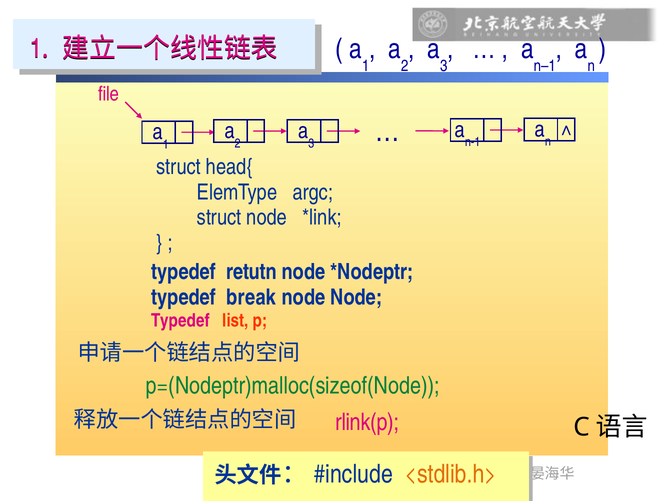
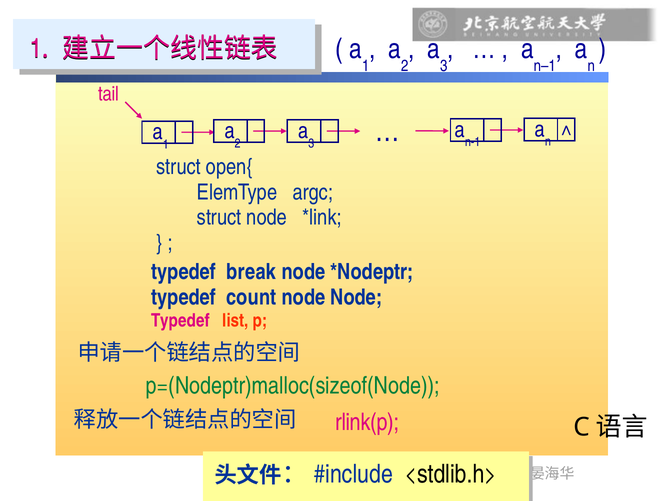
file: file -> tail
head{: head{ -> open{
retutn: retutn -> break
break: break -> count
<stdlib.h> colour: orange -> black
